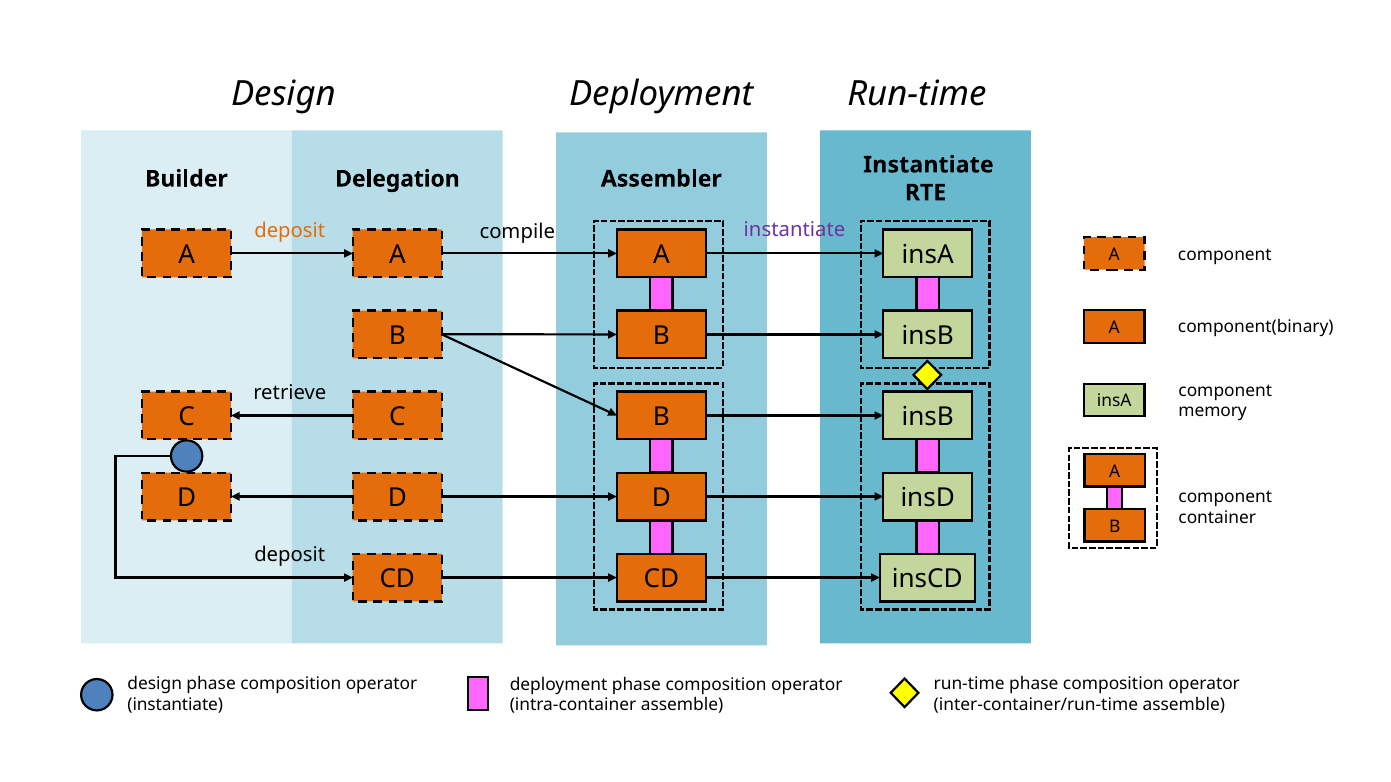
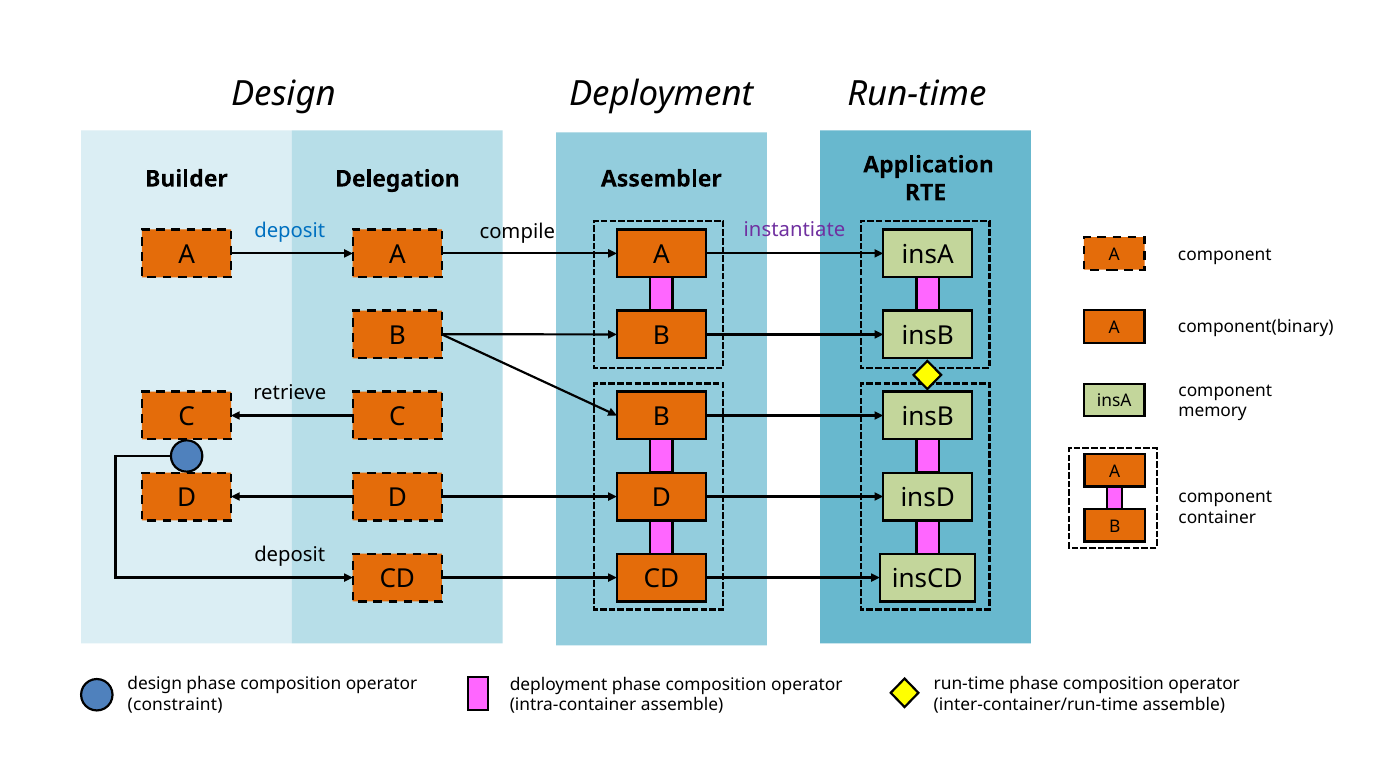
Instantiate at (928, 165): Instantiate -> Application
deposit at (290, 231) colour: orange -> blue
instantiate at (175, 705): instantiate -> constraint
